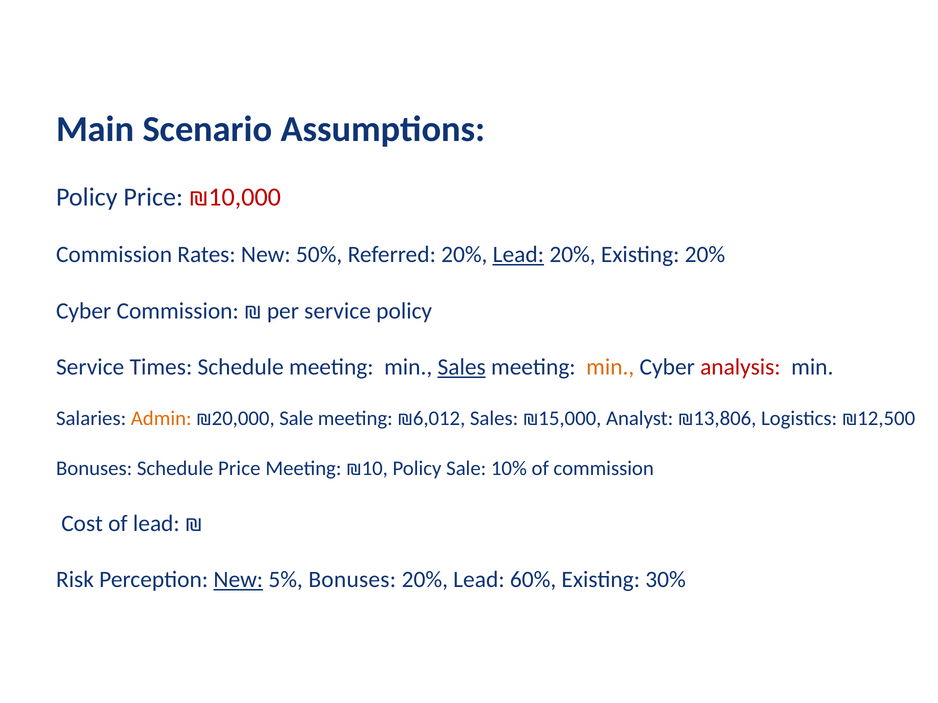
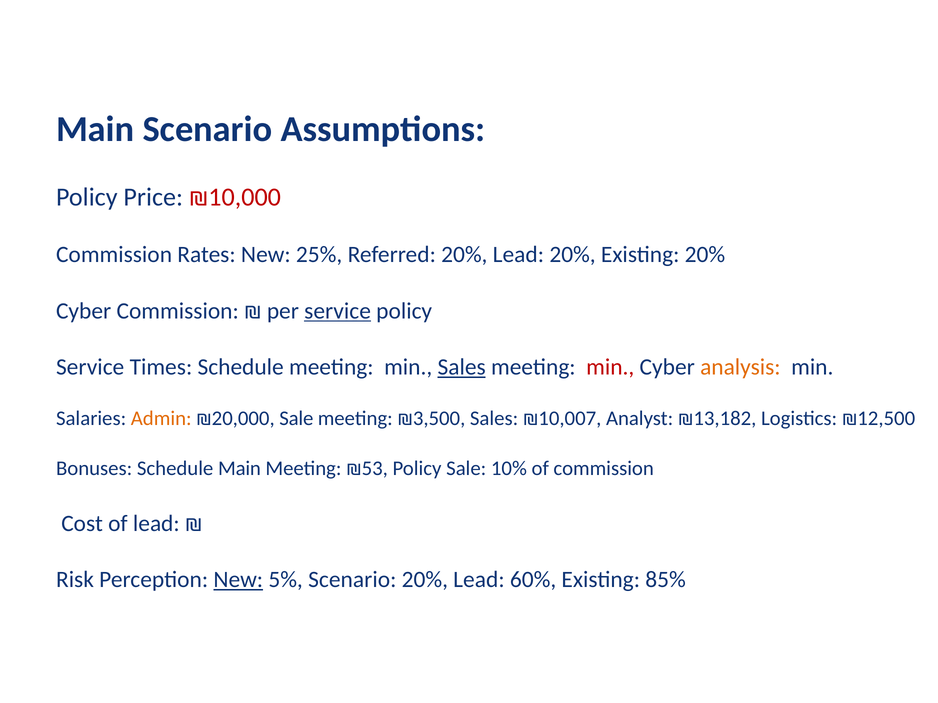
50%: 50% -> 25%
Lead at (518, 255) underline: present -> none
service at (338, 311) underline: none -> present
min at (610, 367) colour: orange -> red
analysis colour: red -> orange
₪6,012: ₪6,012 -> ₪3,500
₪15,000: ₪15,000 -> ₪10,007
₪13,806: ₪13,806 -> ₪13,182
Schedule Price: Price -> Main
₪10: ₪10 -> ₪53
5% Bonuses: Bonuses -> Scenario
30%: 30% -> 85%
